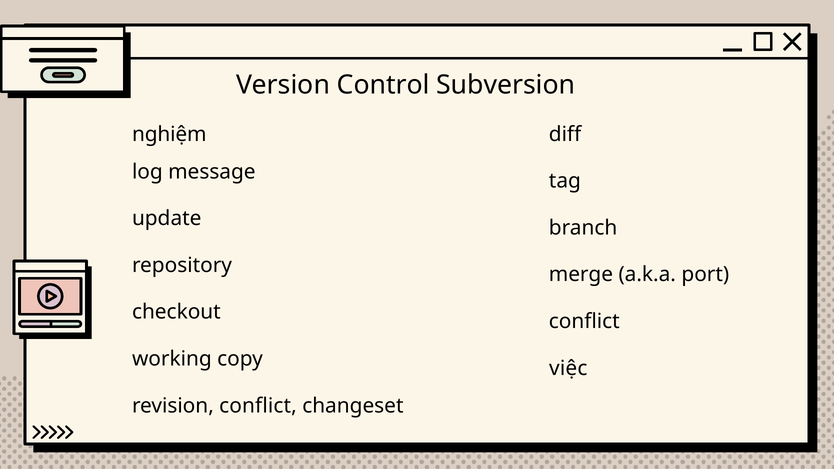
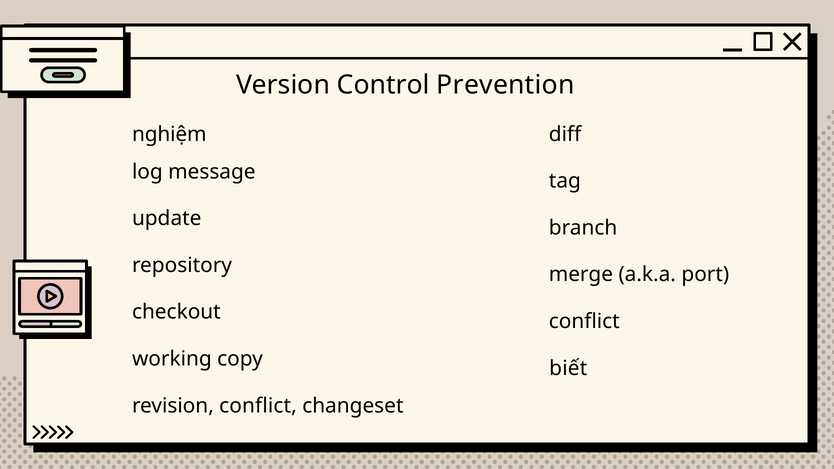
Subversion: Subversion -> Prevention
việc: việc -> biết
